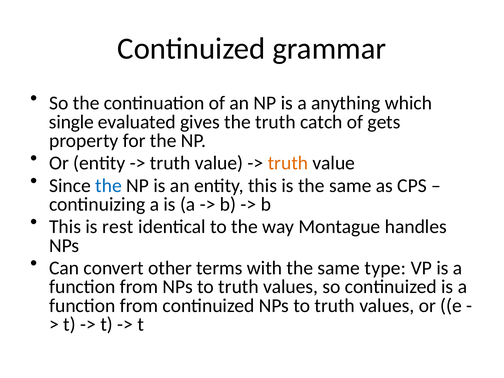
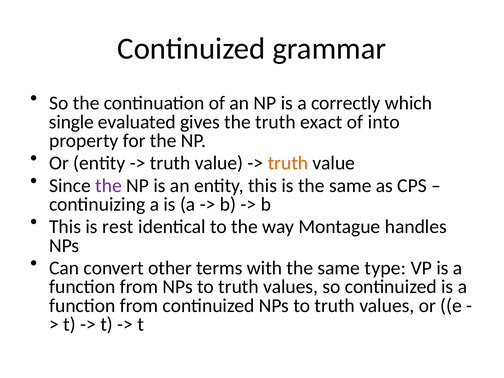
anything: anything -> correctly
catch: catch -> exact
gets: gets -> into
the at (109, 186) colour: blue -> purple
